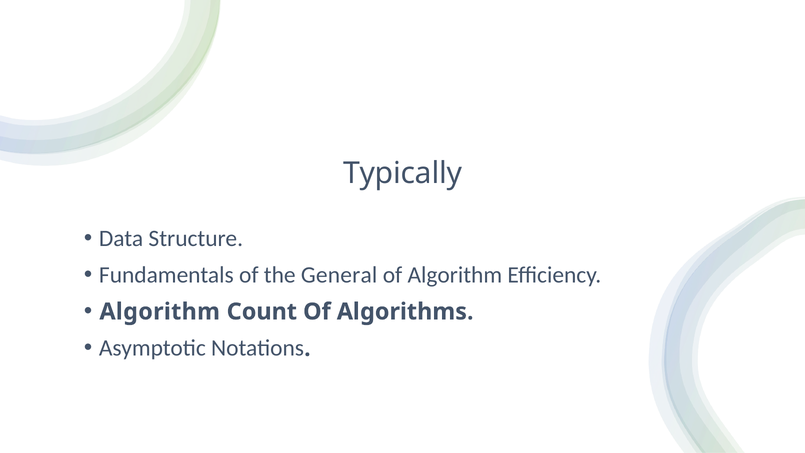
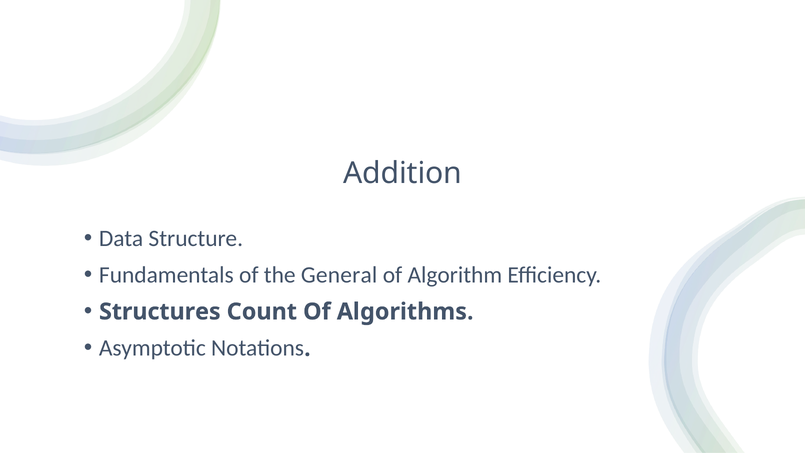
Typically: Typically -> Addition
Algorithm at (160, 312): Algorithm -> Structures
